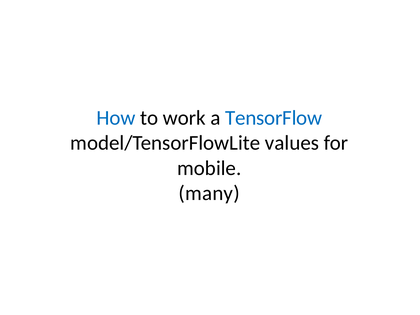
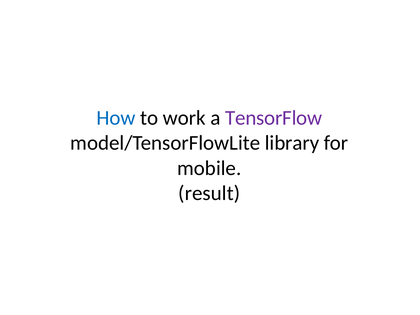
TensorFlow colour: blue -> purple
values: values -> library
many: many -> result
